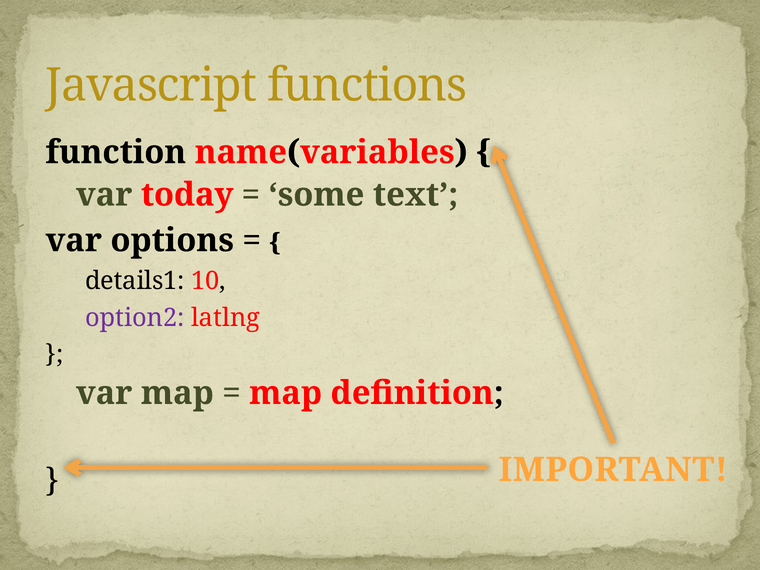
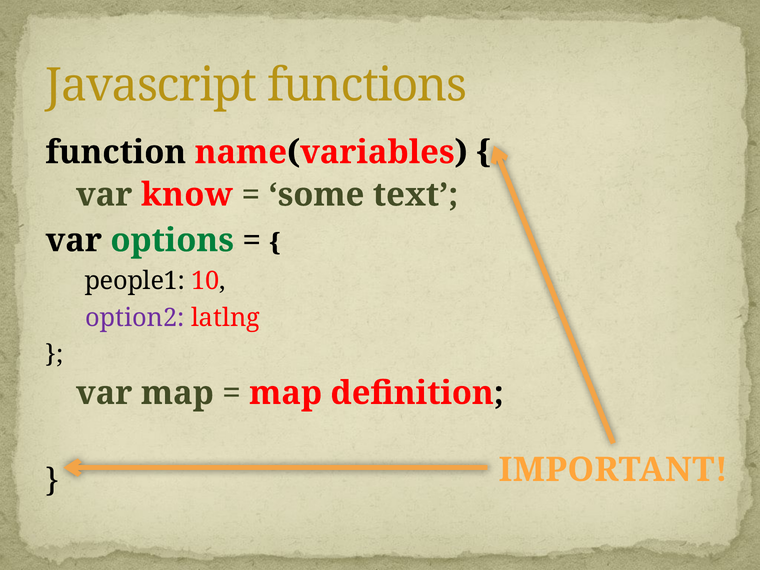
today: today -> know
options colour: black -> green
details1: details1 -> people1
